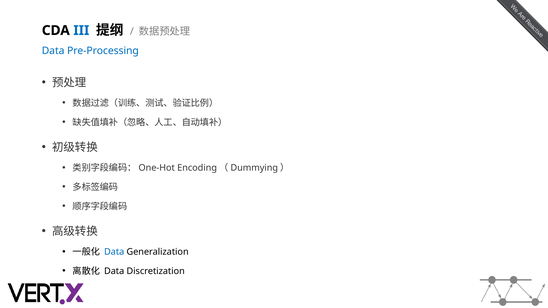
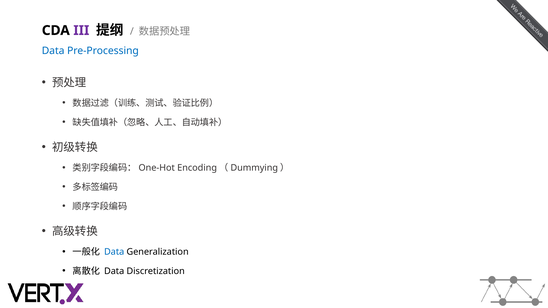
III colour: blue -> purple
